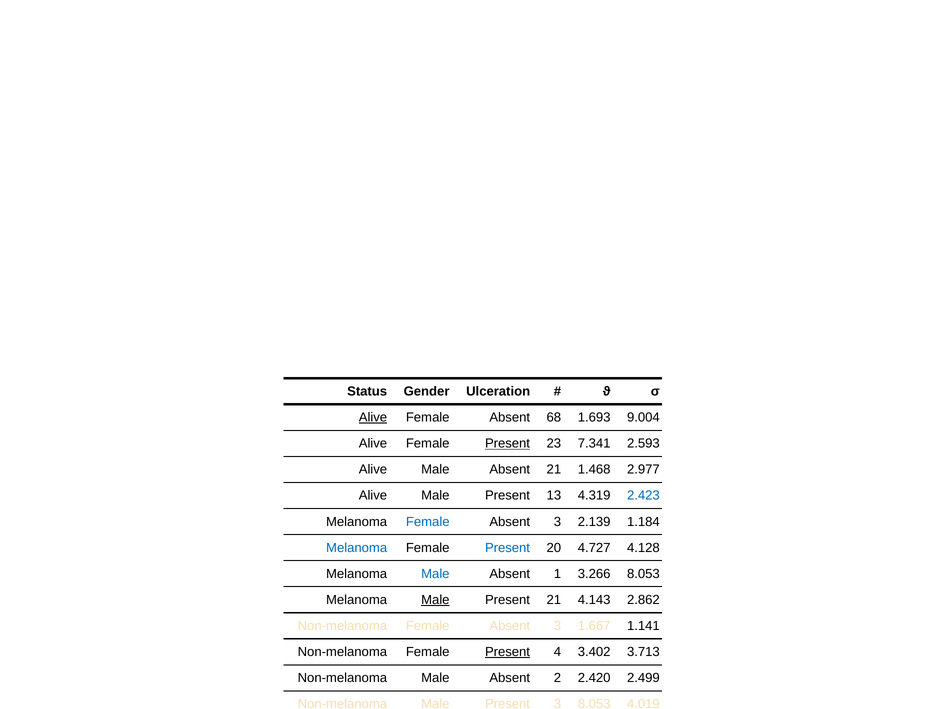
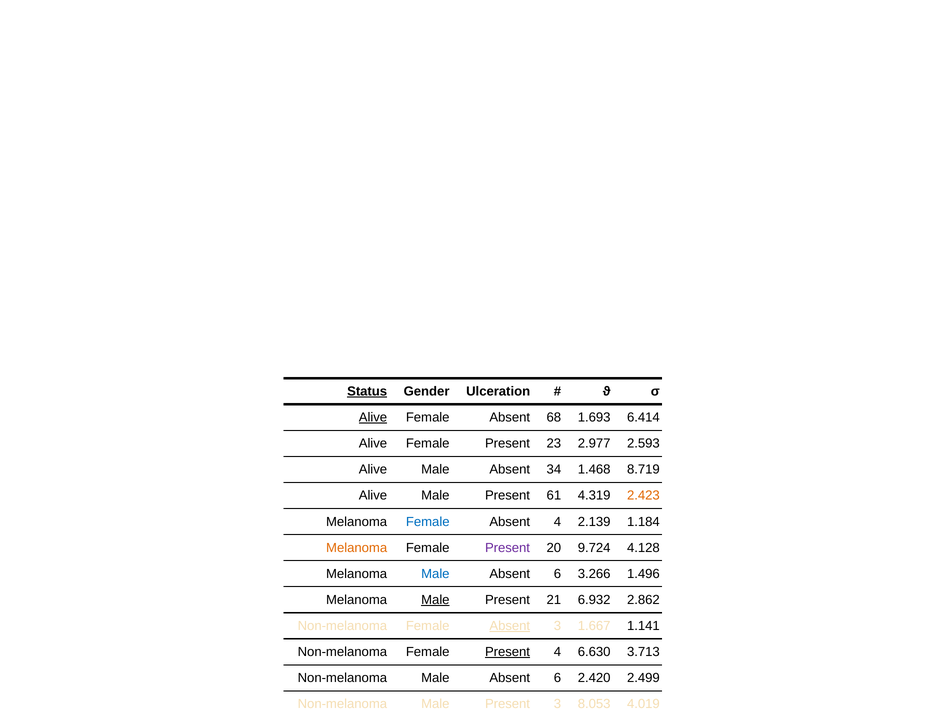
Status underline: none -> present
9.004: 9.004 -> 6.414
Present at (507, 443) underline: present -> none
7.341: 7.341 -> 2.977
Absent 21: 21 -> 34
2.977: 2.977 -> 8.719
13: 13 -> 61
2.423 colour: blue -> orange
3 at (557, 522): 3 -> 4
Melanoma at (357, 548) colour: blue -> orange
Present at (507, 548) colour: blue -> purple
4.727: 4.727 -> 9.724
1 at (557, 574): 1 -> 6
3.266 8.053: 8.053 -> 1.496
4.143: 4.143 -> 6.932
Absent at (510, 626) underline: none -> present
3.402: 3.402 -> 6.630
Non-melanoma Male Absent 2: 2 -> 6
